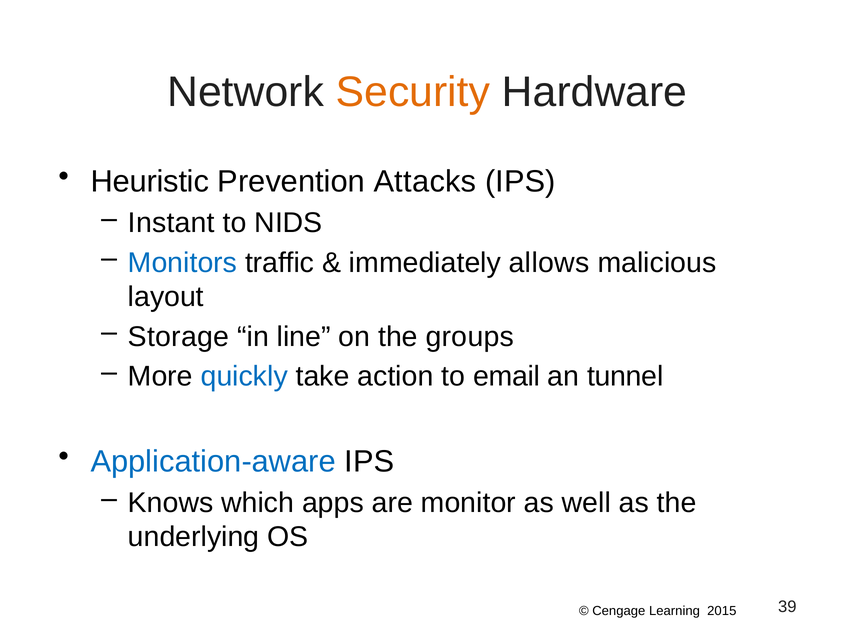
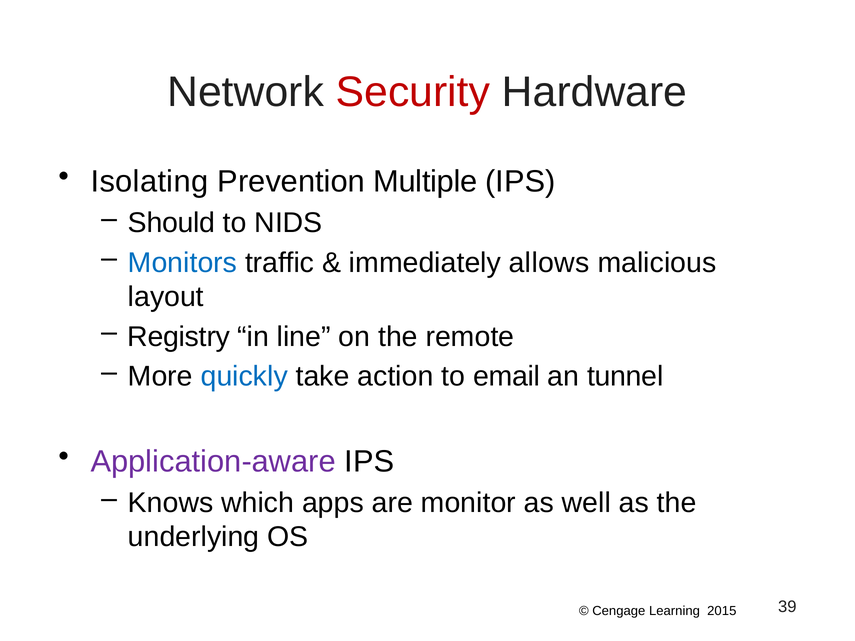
Security colour: orange -> red
Heuristic: Heuristic -> Isolating
Attacks: Attacks -> Multiple
Instant: Instant -> Should
Storage: Storage -> Registry
groups: groups -> remote
Application-aware colour: blue -> purple
